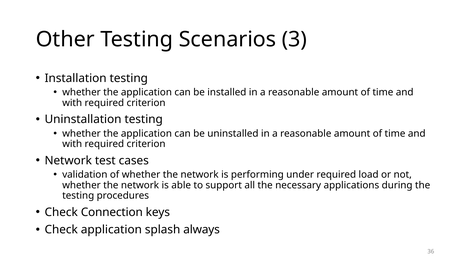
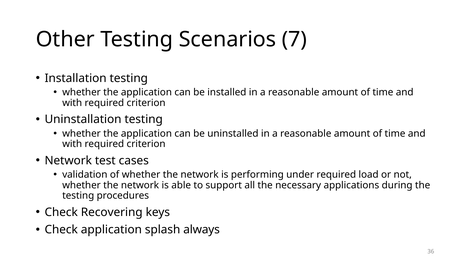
3: 3 -> 7
Connection: Connection -> Recovering
